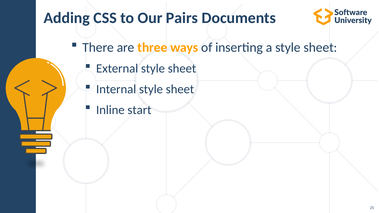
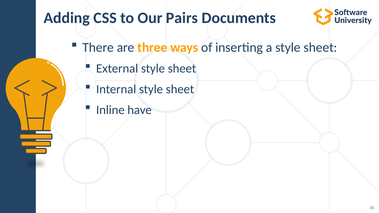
start: start -> have
